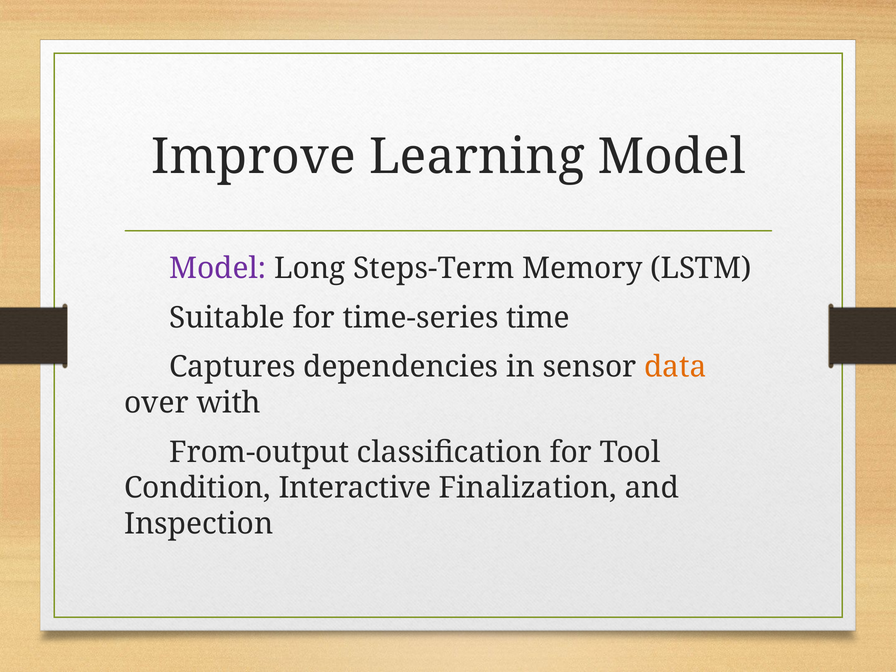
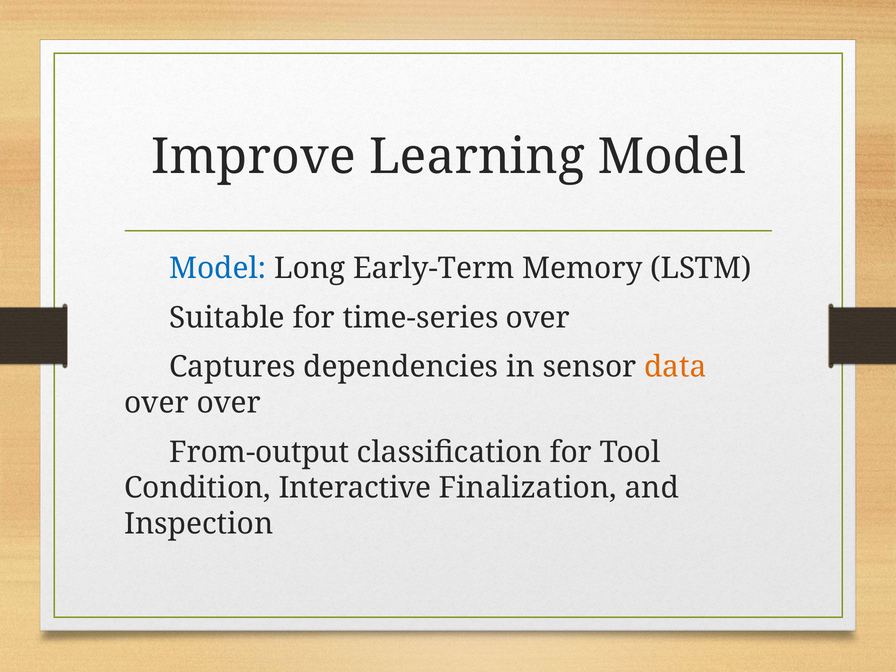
Model at (218, 269) colour: purple -> blue
Steps-Term: Steps-Term -> Early-Term
time-series time: time -> over
over with: with -> over
